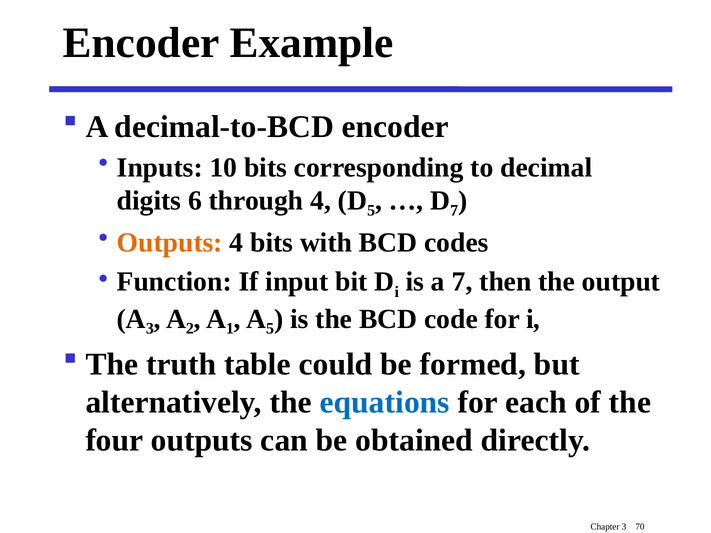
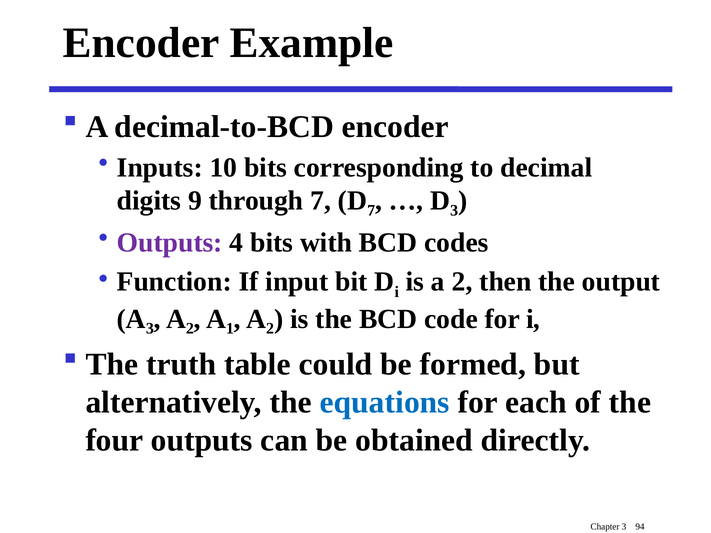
6: 6 -> 9
through 4: 4 -> 7
5 at (371, 210): 5 -> 7
7 at (454, 210): 7 -> 3
Outputs at (170, 243) colour: orange -> purple
is a 7: 7 -> 2
5 at (270, 329): 5 -> 2
70: 70 -> 94
